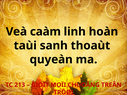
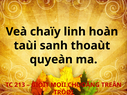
caàm: caàm -> chaïy
